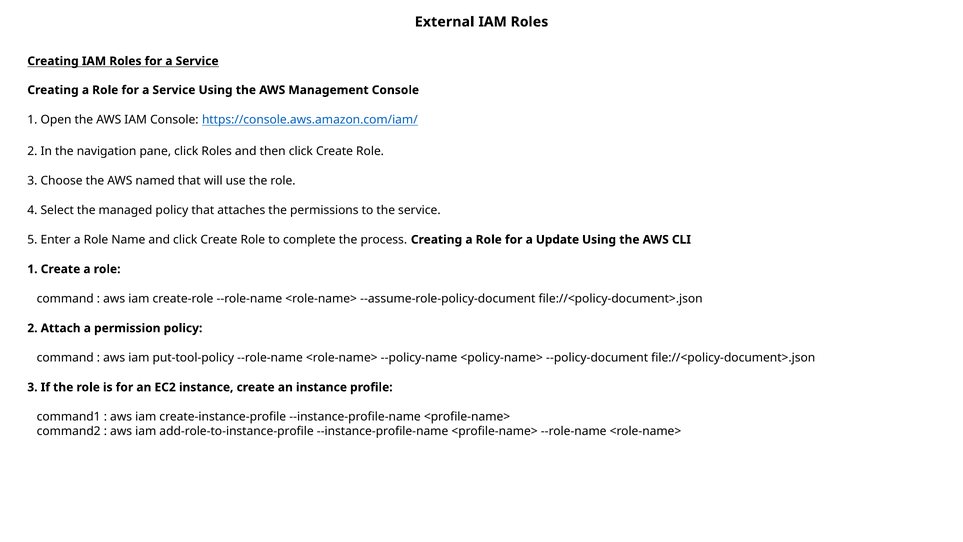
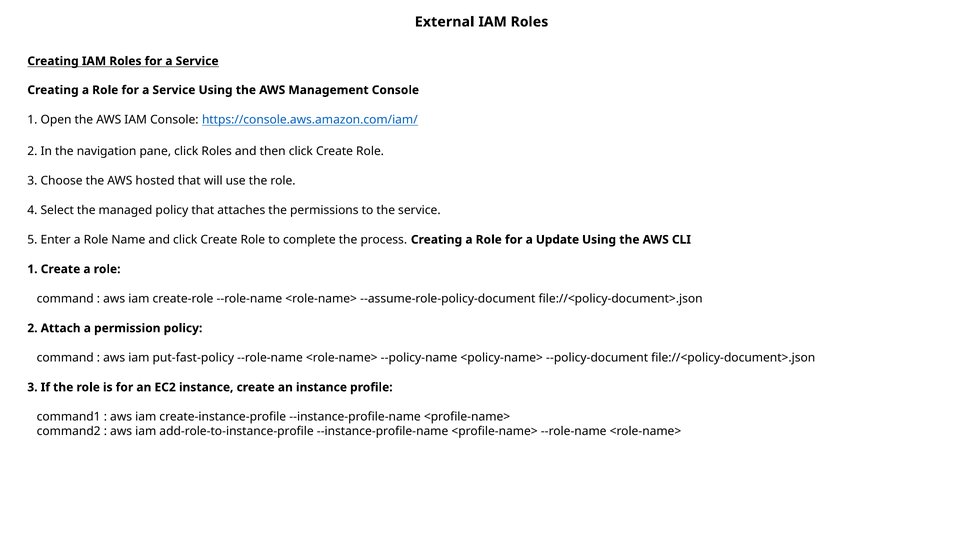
named: named -> hosted
put-tool-policy: put-tool-policy -> put-fast-policy
